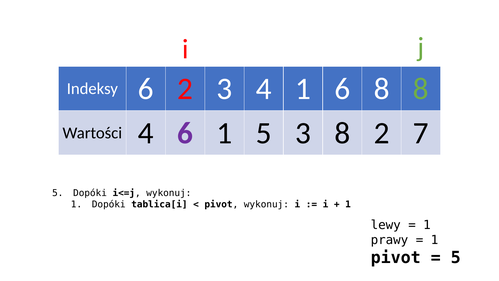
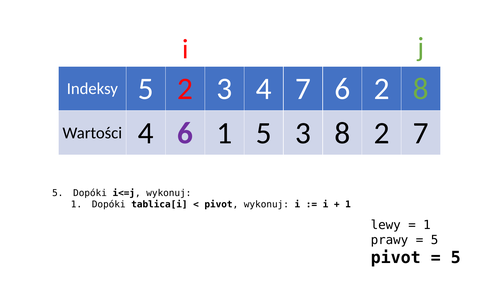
Indeksy 6: 6 -> 5
4 1: 1 -> 7
6 8: 8 -> 2
1 at (435, 240): 1 -> 5
